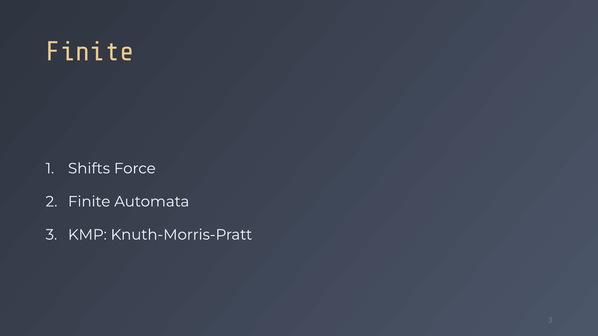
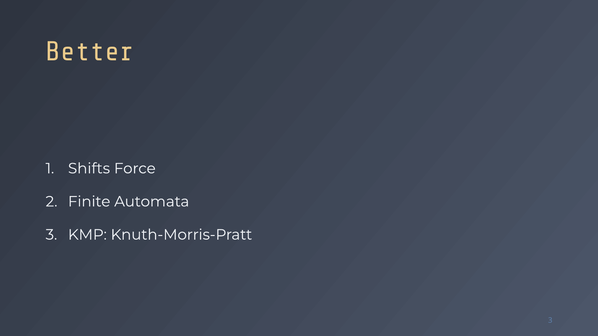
Finite at (90, 51): Finite -> Better
